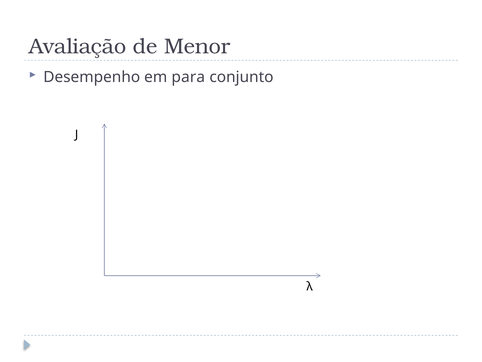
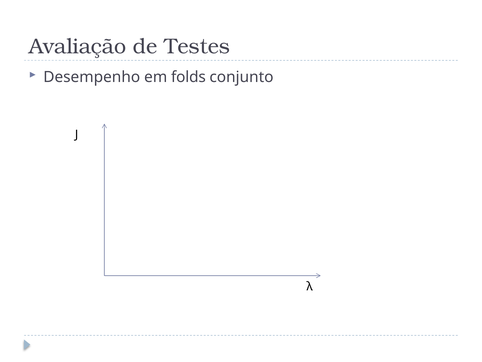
Menor: Menor -> Testes
para: para -> folds
